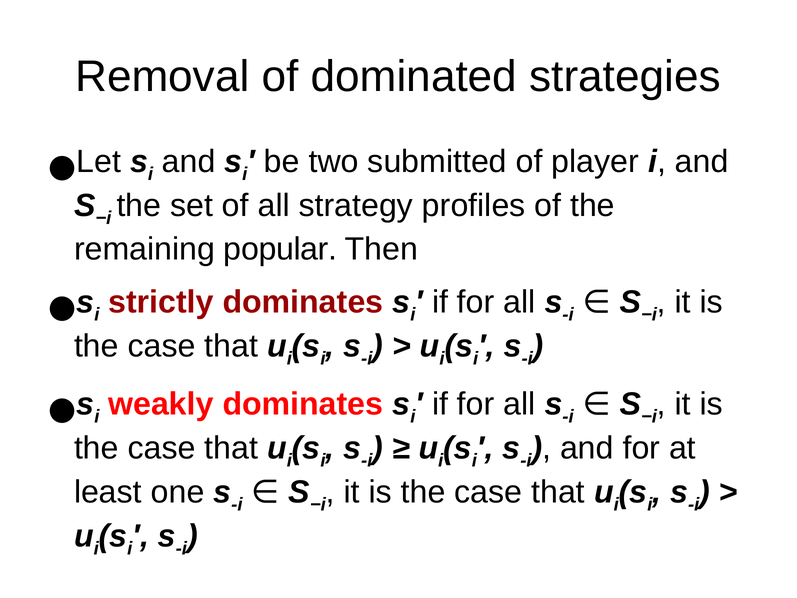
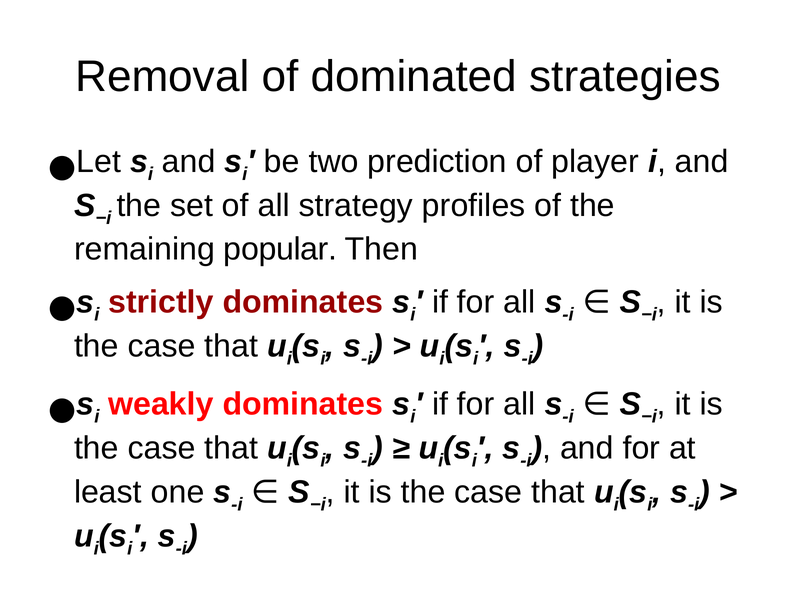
submitted: submitted -> prediction
